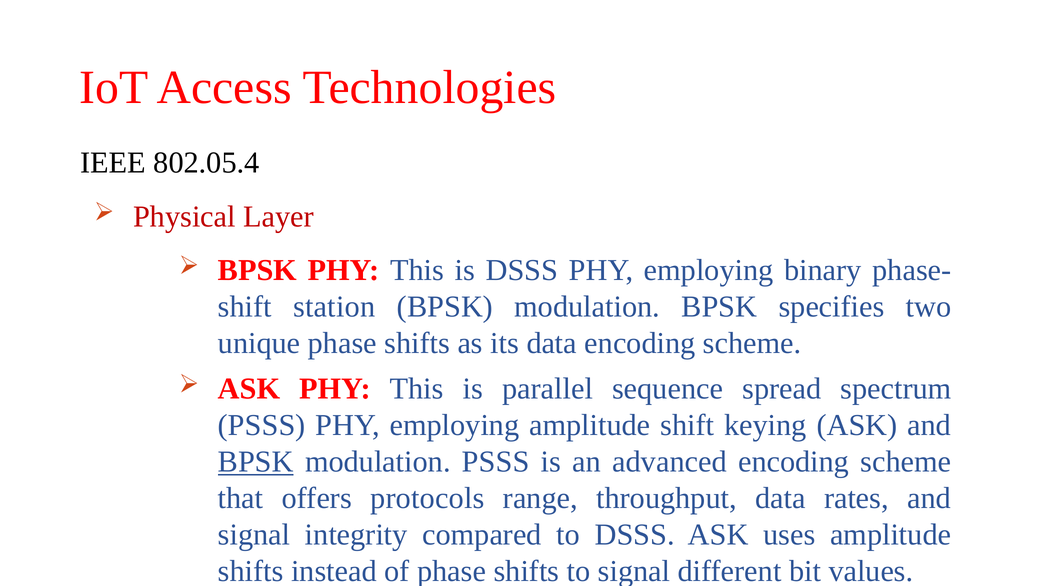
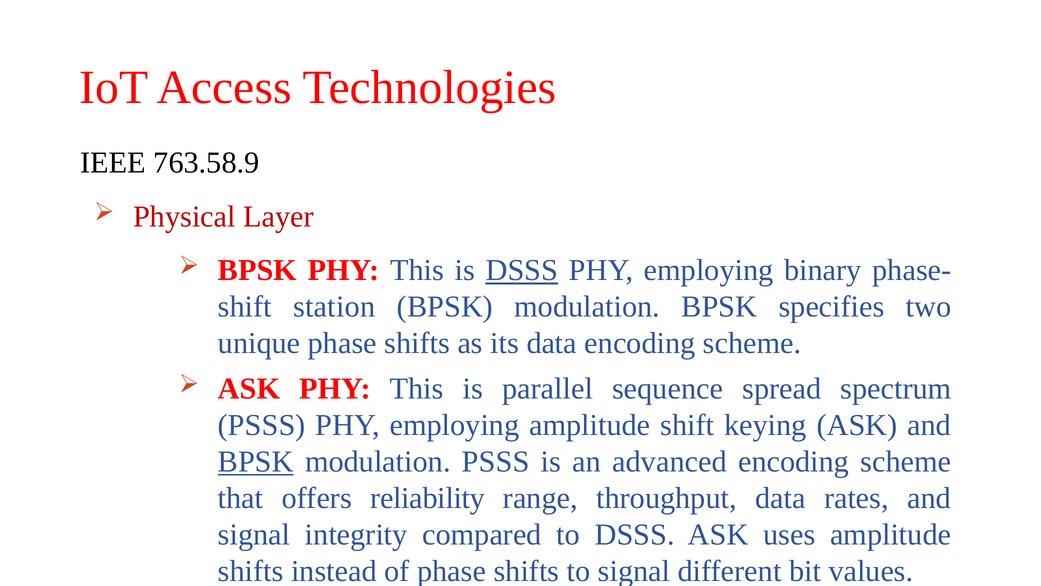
802.05.4: 802.05.4 -> 763.58.9
DSSS at (522, 270) underline: none -> present
protocols: protocols -> reliability
